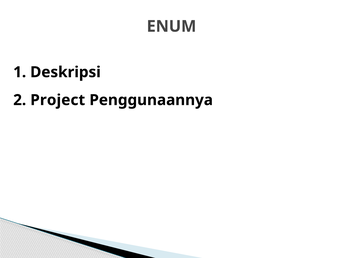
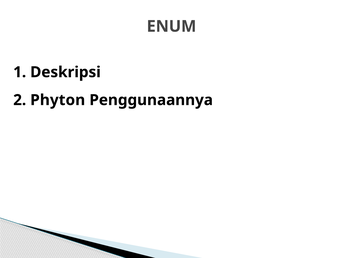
Project: Project -> Phyton
